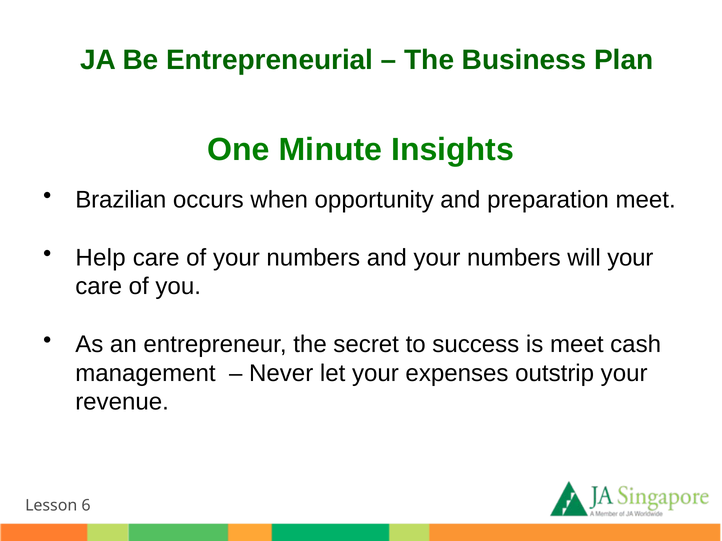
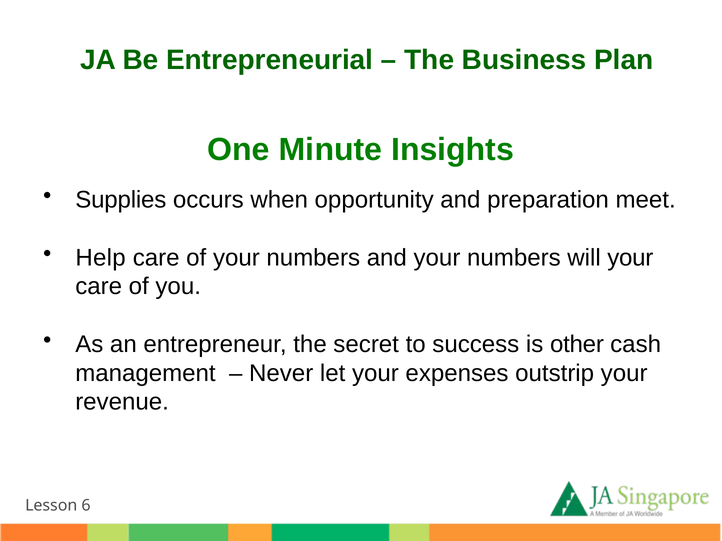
Brazilian: Brazilian -> Supplies
is meet: meet -> other
